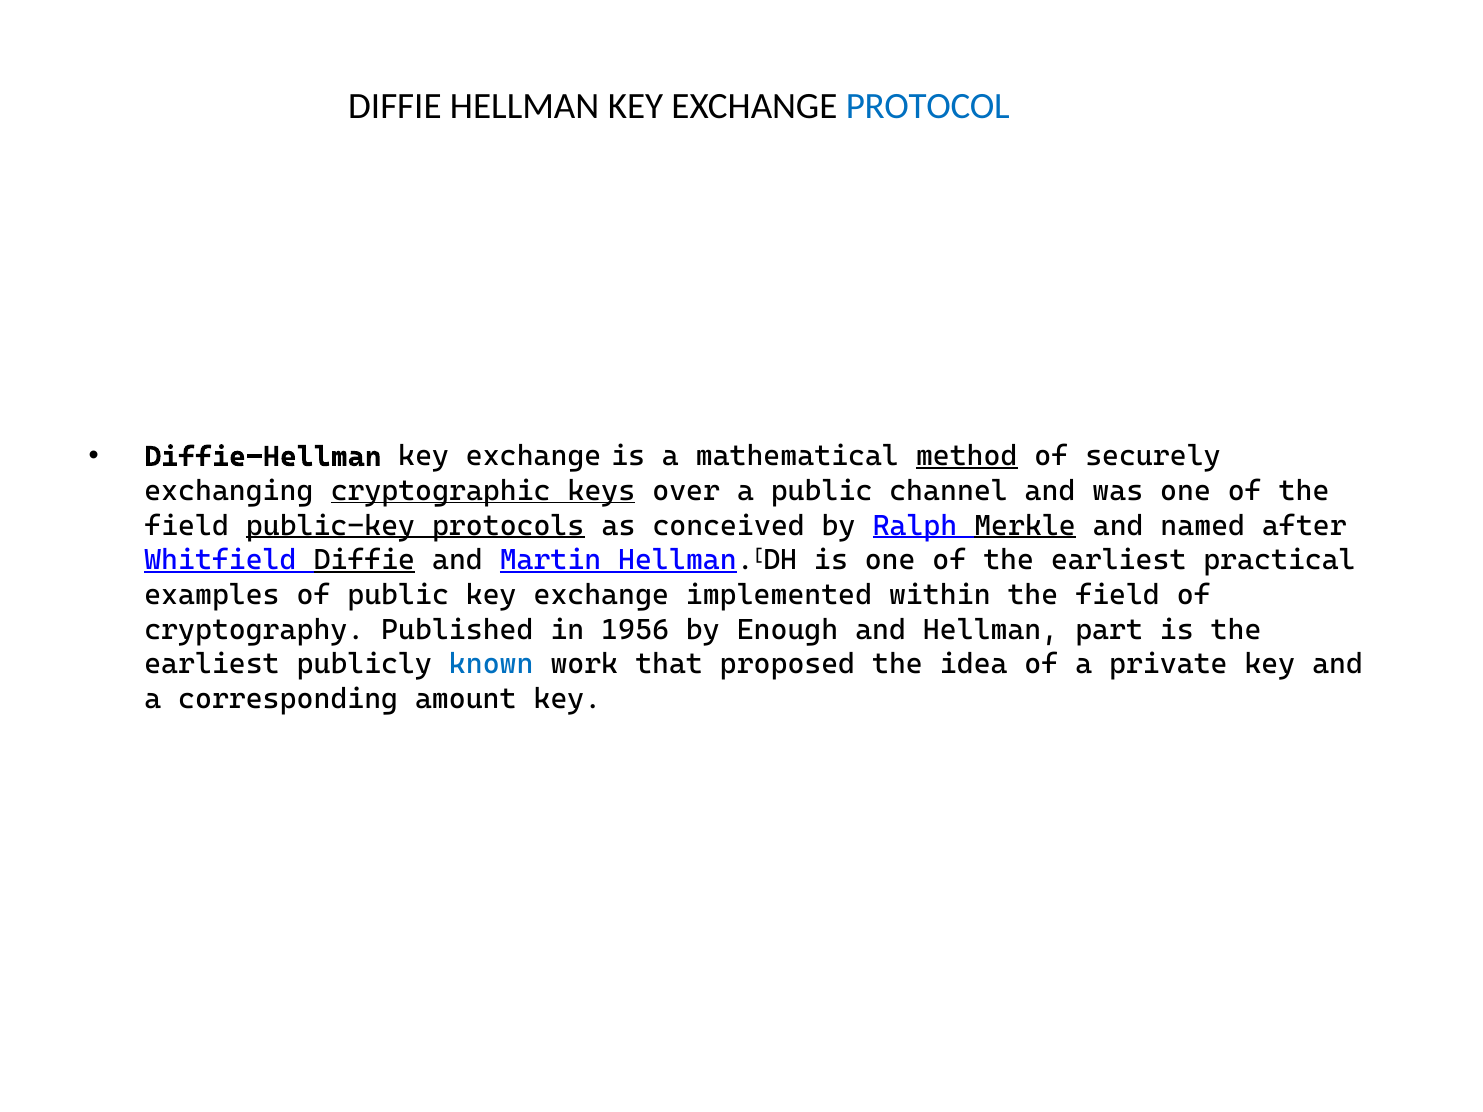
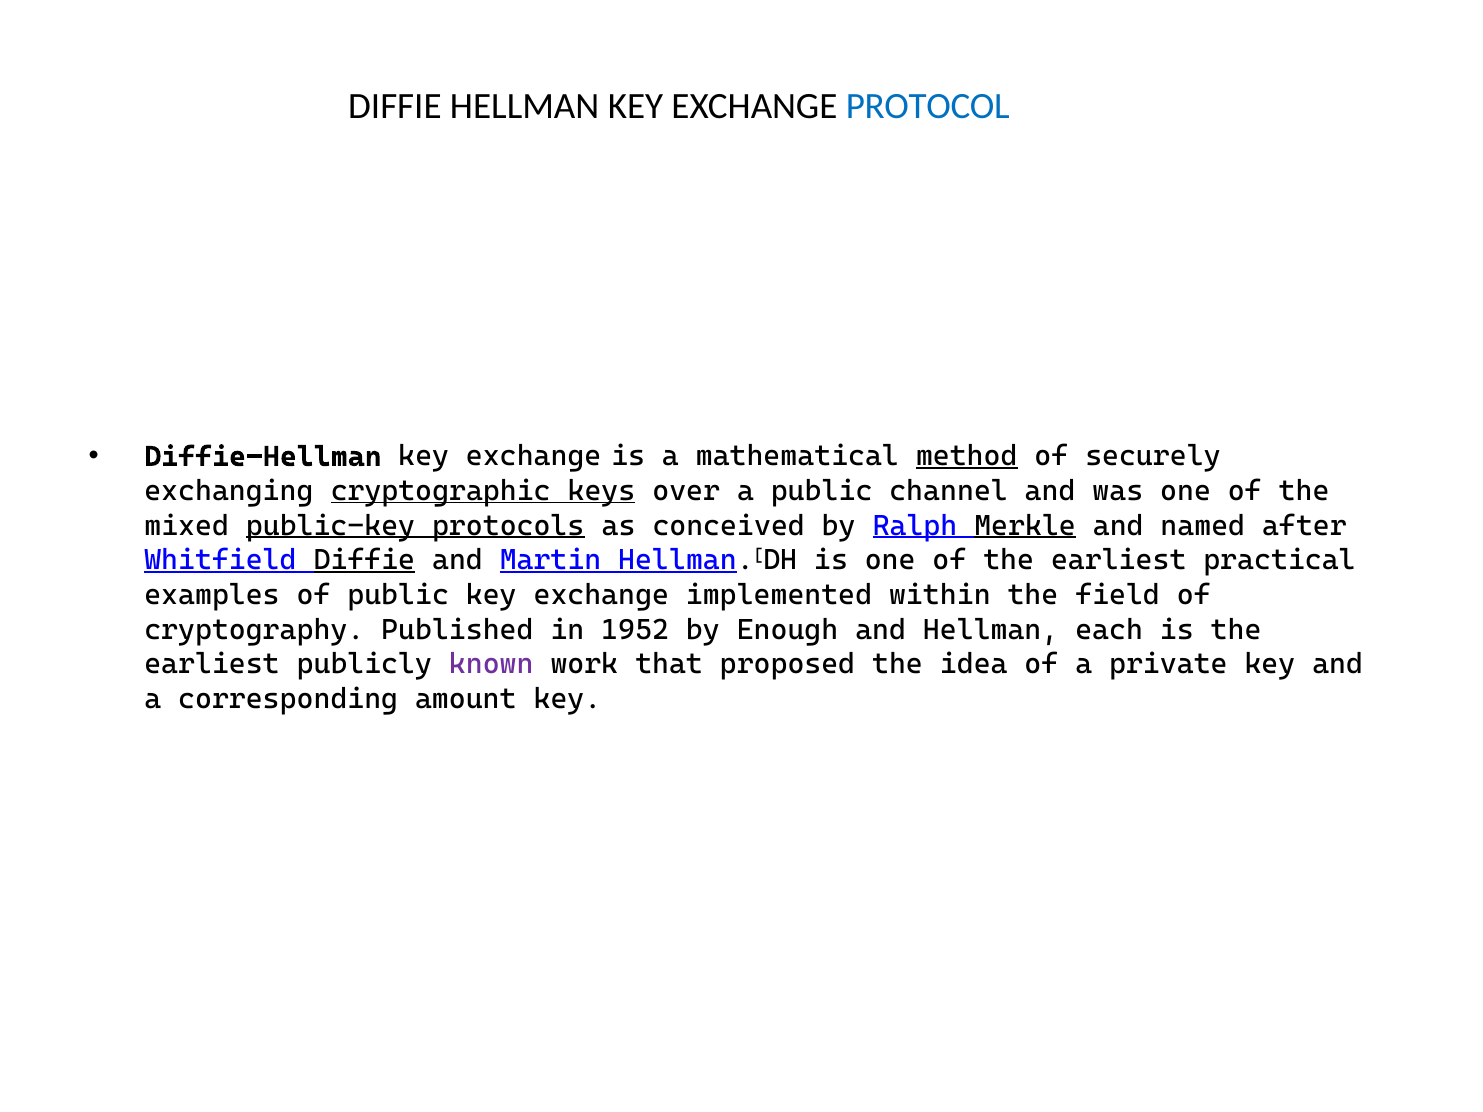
field at (187, 526): field -> mixed
1956: 1956 -> 1952
part: part -> each
known colour: blue -> purple
